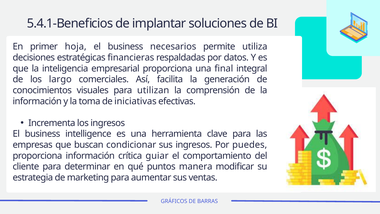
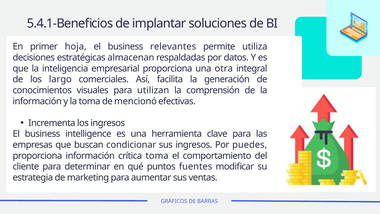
necesarios: necesarios -> relevantes
financieras: financieras -> almacenan
final: final -> otra
iniciativas: iniciativas -> mencionó
crítica guiar: guiar -> toma
manera: manera -> fuentes
